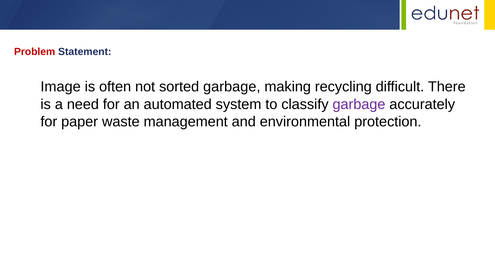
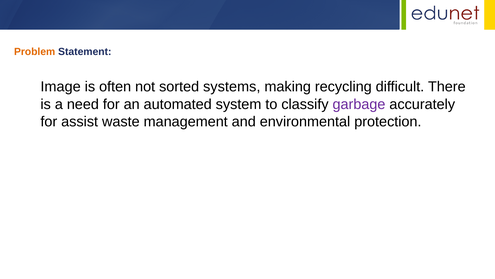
Problem colour: red -> orange
sorted garbage: garbage -> systems
paper: paper -> assist
